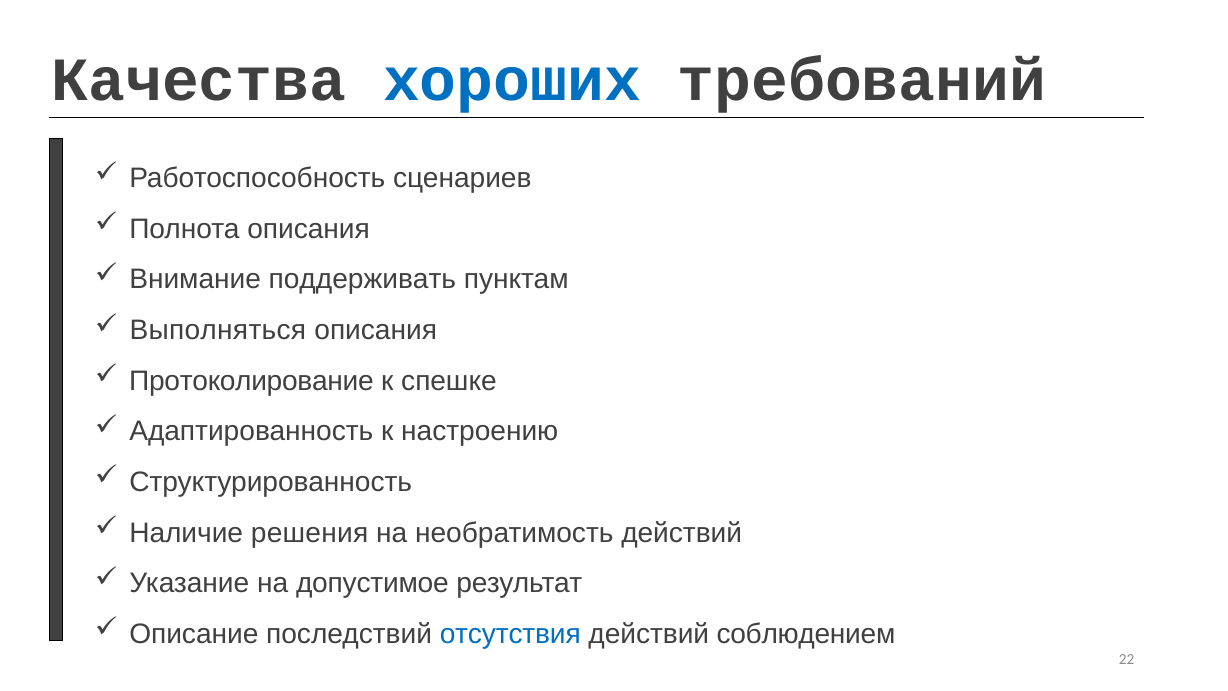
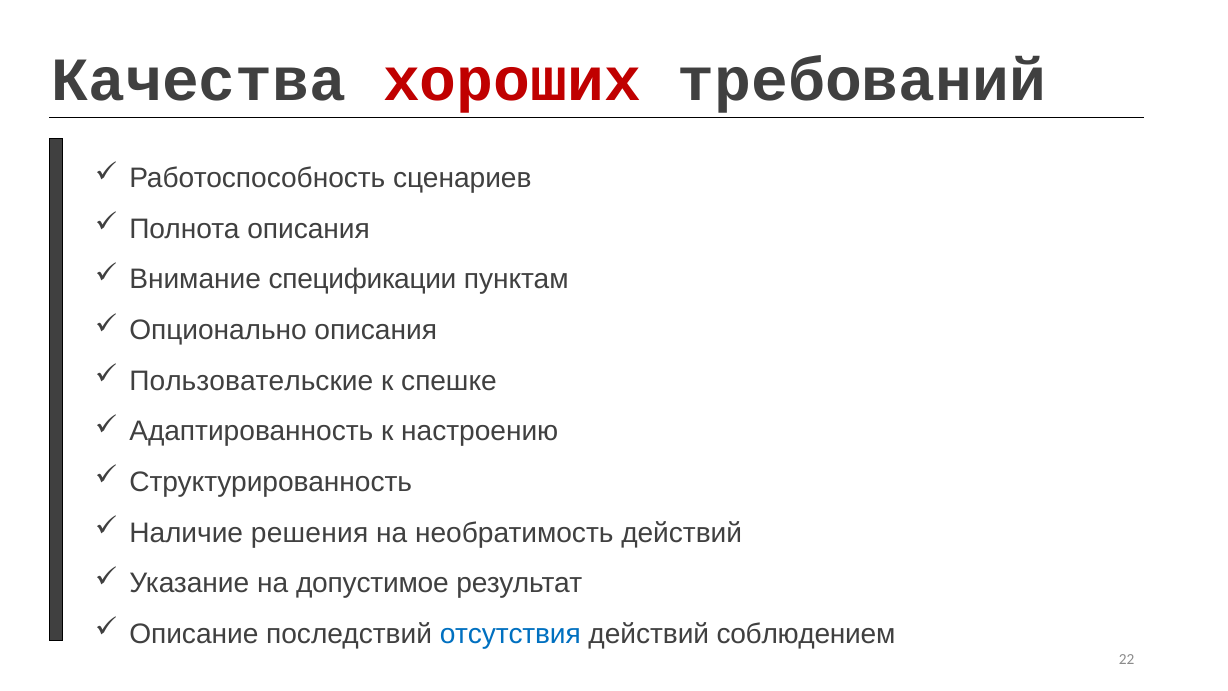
хороших colour: blue -> red
поддерживать: поддерживать -> спецификации
Выполняться: Выполняться -> Опционально
Протоколирование: Протоколирование -> Пользовательские
